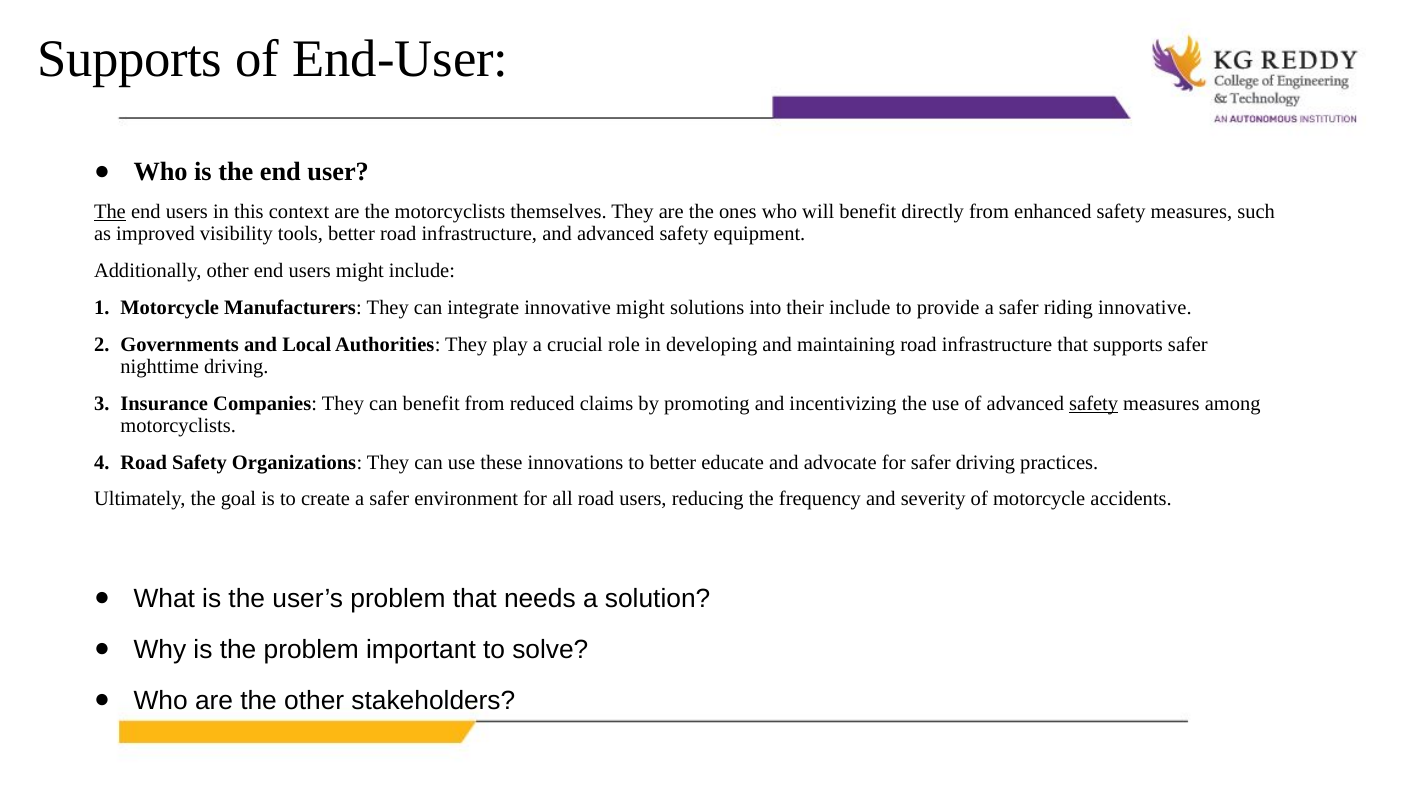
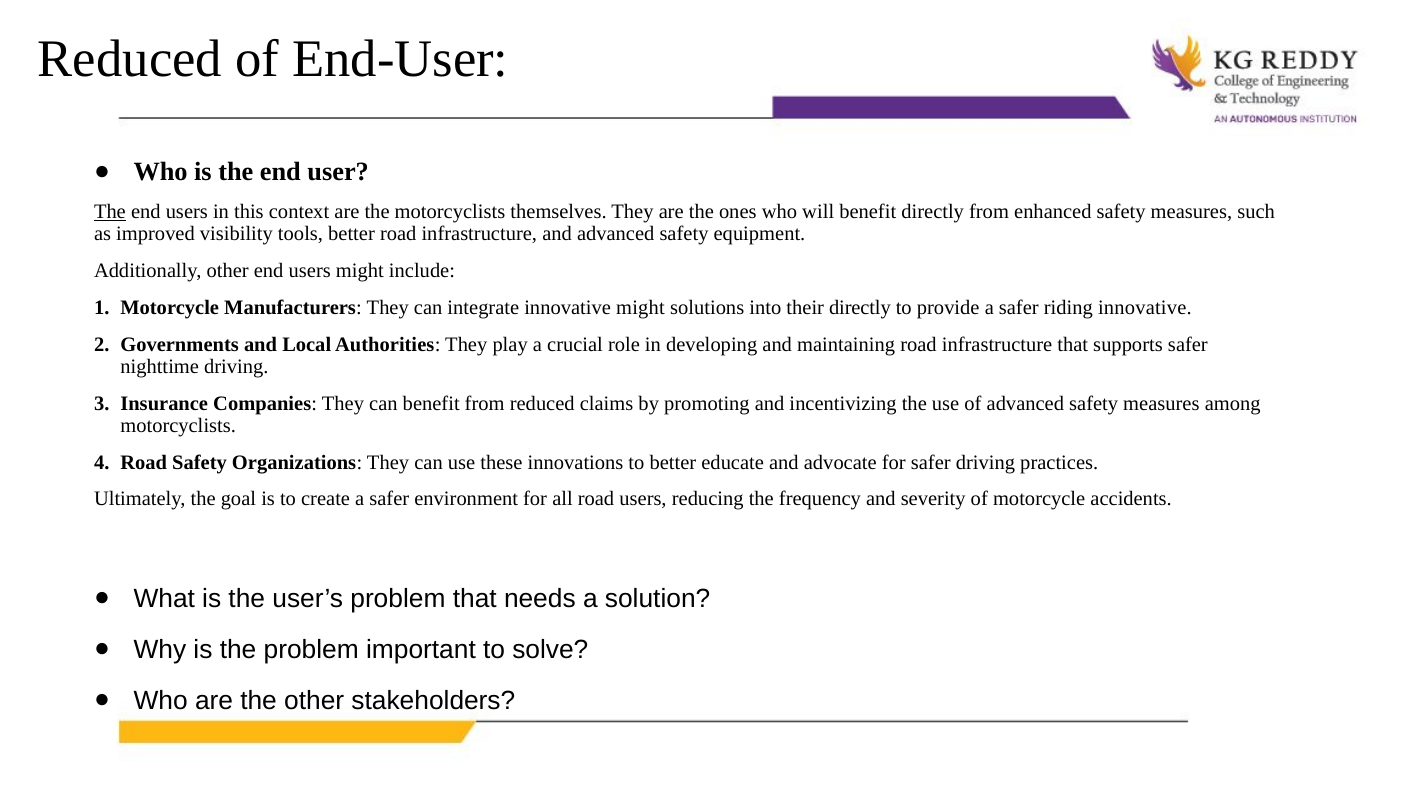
Supports at (130, 59): Supports -> Reduced
their include: include -> directly
safety at (1094, 403) underline: present -> none
